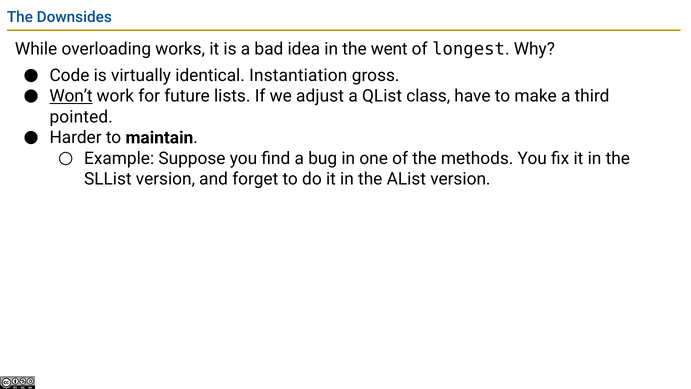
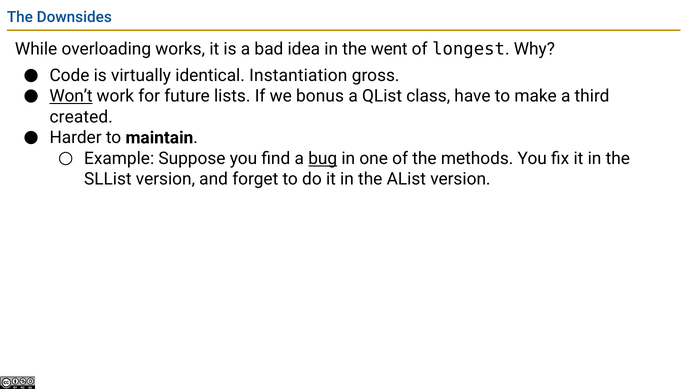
adjust: adjust -> bonus
pointed: pointed -> created
bug underline: none -> present
